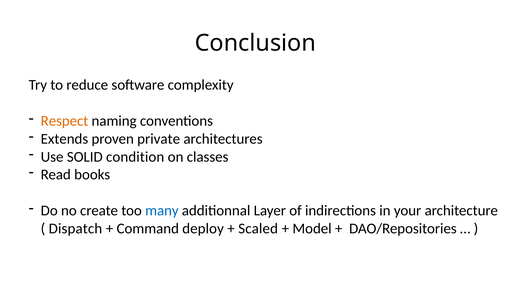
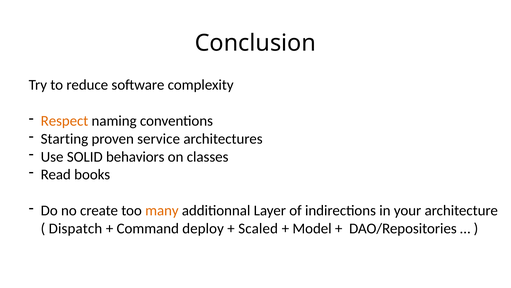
Extends: Extends -> Starting
private: private -> service
condition: condition -> behaviors
many colour: blue -> orange
